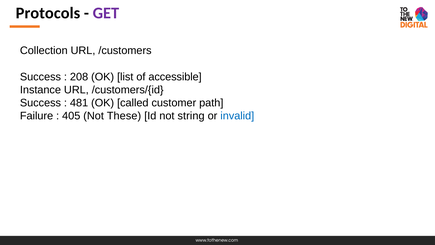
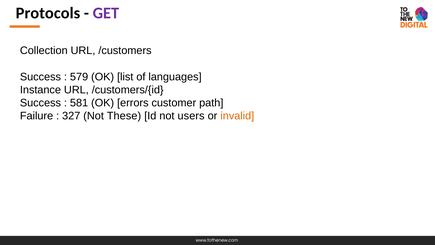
208: 208 -> 579
accessible: accessible -> languages
481: 481 -> 581
called: called -> errors
405: 405 -> 327
string: string -> users
invalid colour: blue -> orange
